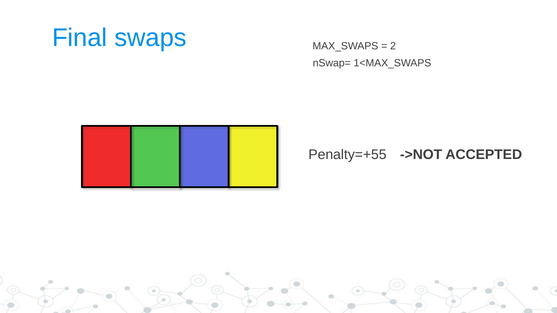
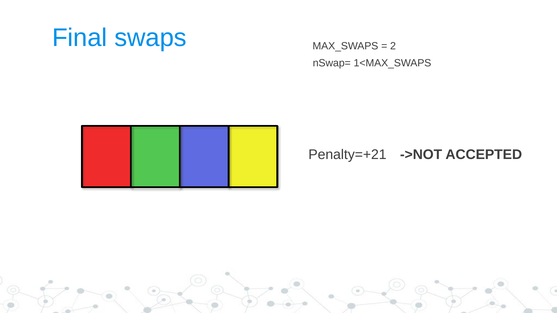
Penalty=+55: Penalty=+55 -> Penalty=+21
